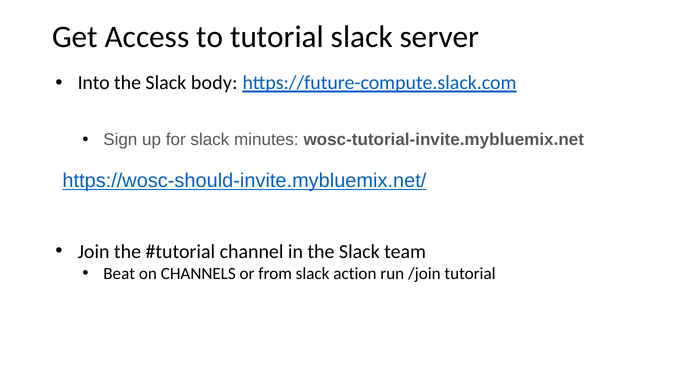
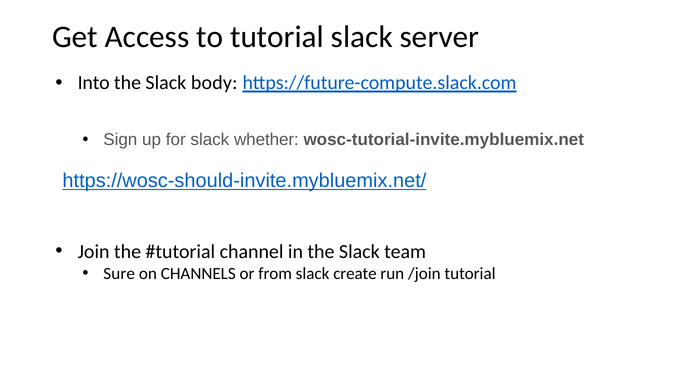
minutes: minutes -> whether
Beat: Beat -> Sure
action: action -> create
